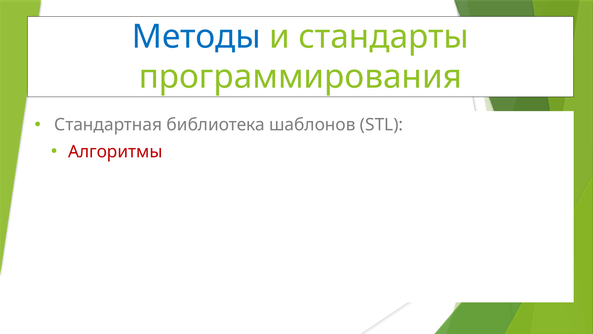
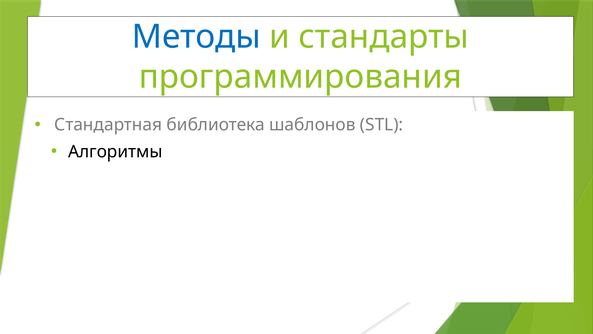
Алгоритмы colour: red -> black
